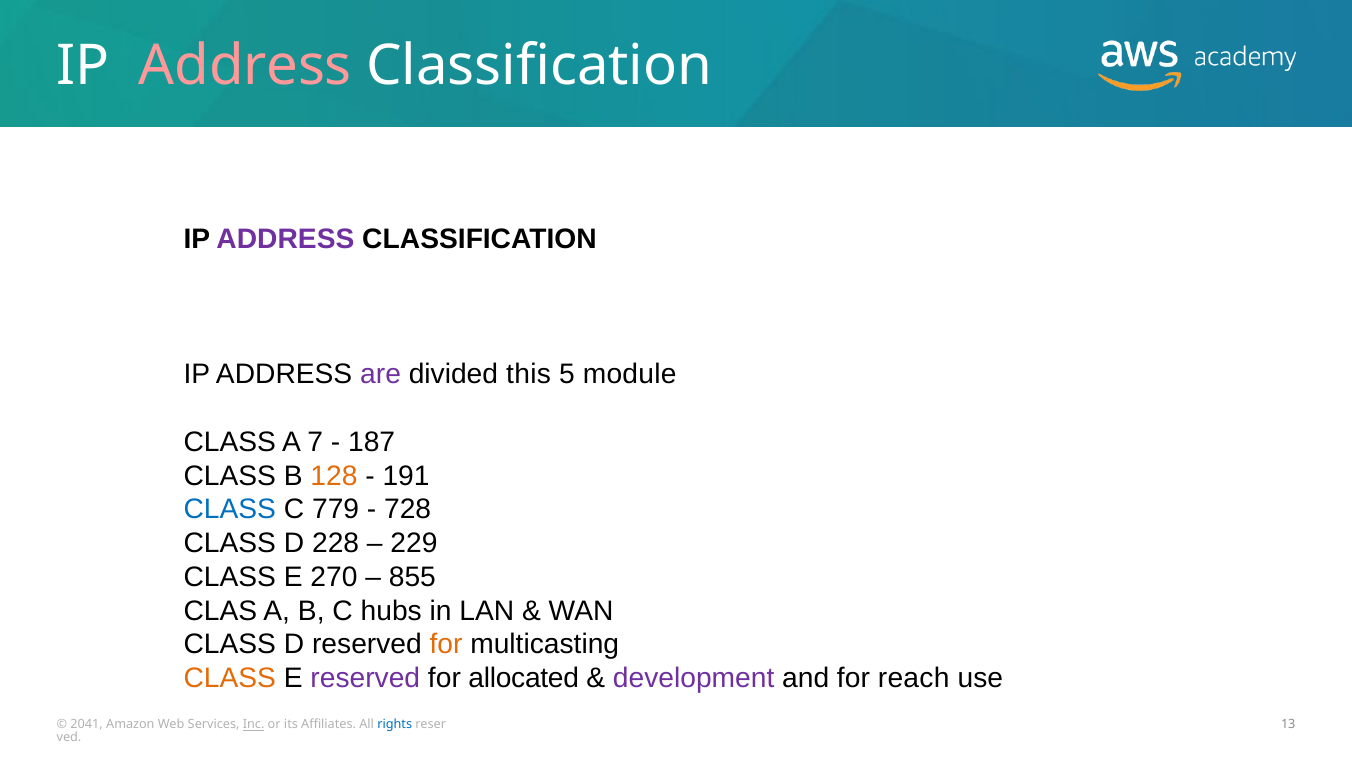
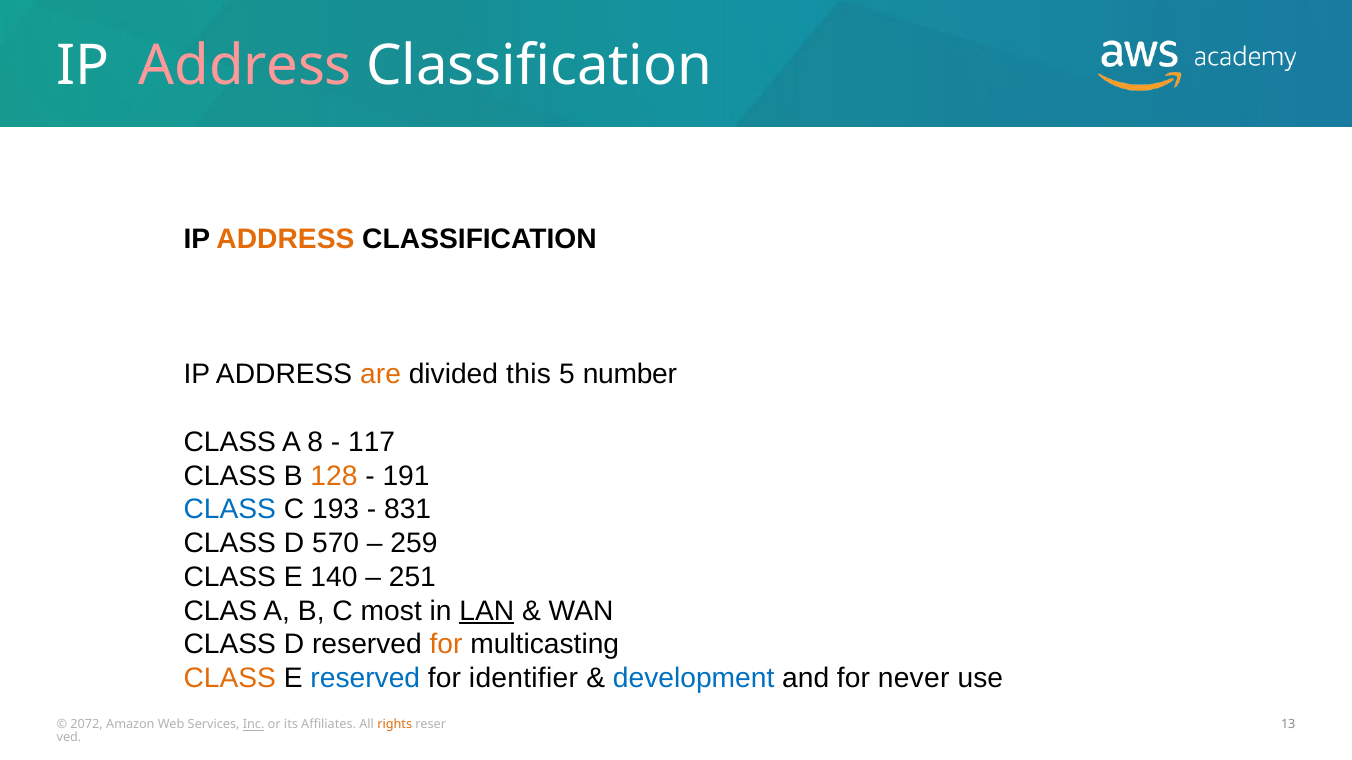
ADDRESS at (285, 239) colour: purple -> orange
are colour: purple -> orange
module: module -> number
7: 7 -> 8
187: 187 -> 117
779: 779 -> 193
728: 728 -> 831
228: 228 -> 570
229: 229 -> 259
270: 270 -> 140
855: 855 -> 251
hubs: hubs -> most
LAN underline: none -> present
reserved at (365, 679) colour: purple -> blue
allocated: allocated -> identifier
development colour: purple -> blue
reach: reach -> never
2041: 2041 -> 2072
rights colour: blue -> orange
